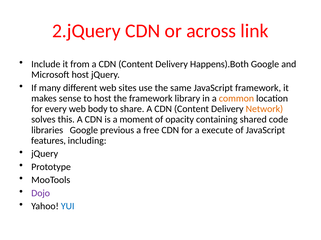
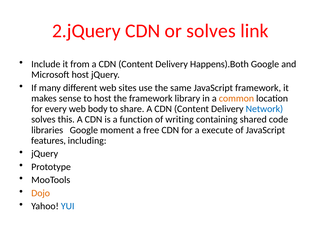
or across: across -> solves
Network colour: orange -> blue
moment: moment -> function
opacity: opacity -> writing
previous: previous -> moment
Dojo colour: purple -> orange
